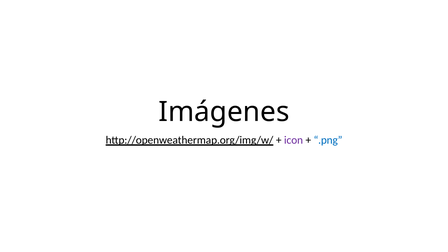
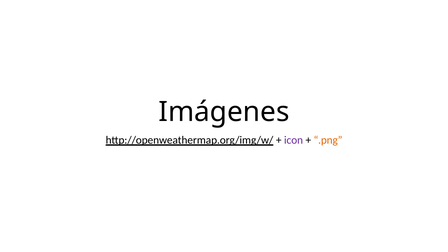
.png colour: blue -> orange
